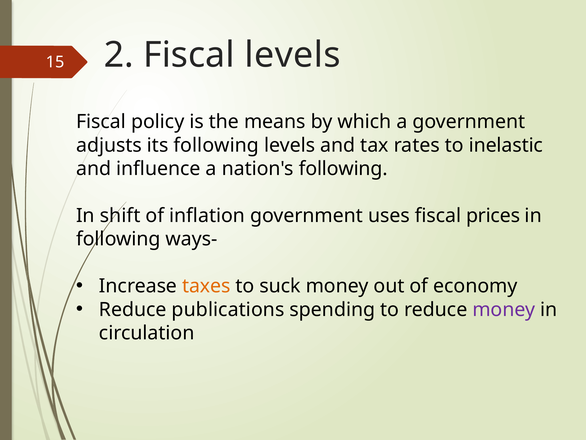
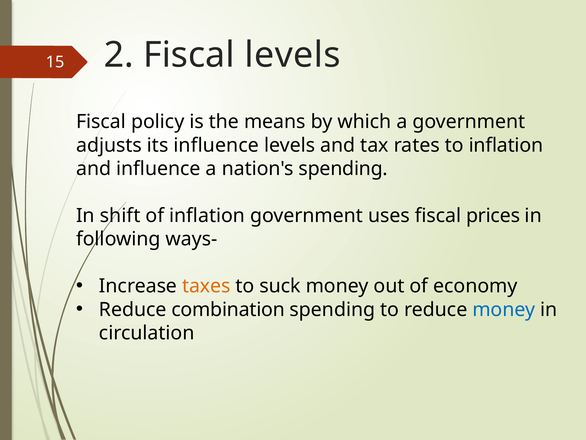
its following: following -> influence
to inelastic: inelastic -> inflation
nation's following: following -> spending
publications: publications -> combination
money at (504, 309) colour: purple -> blue
